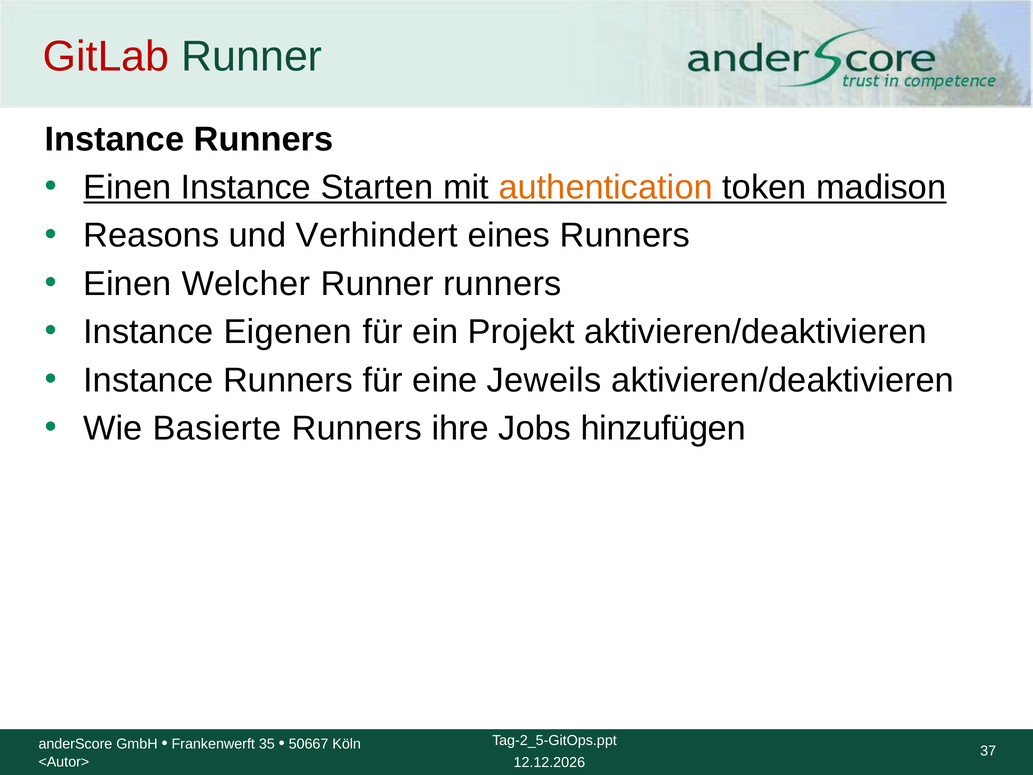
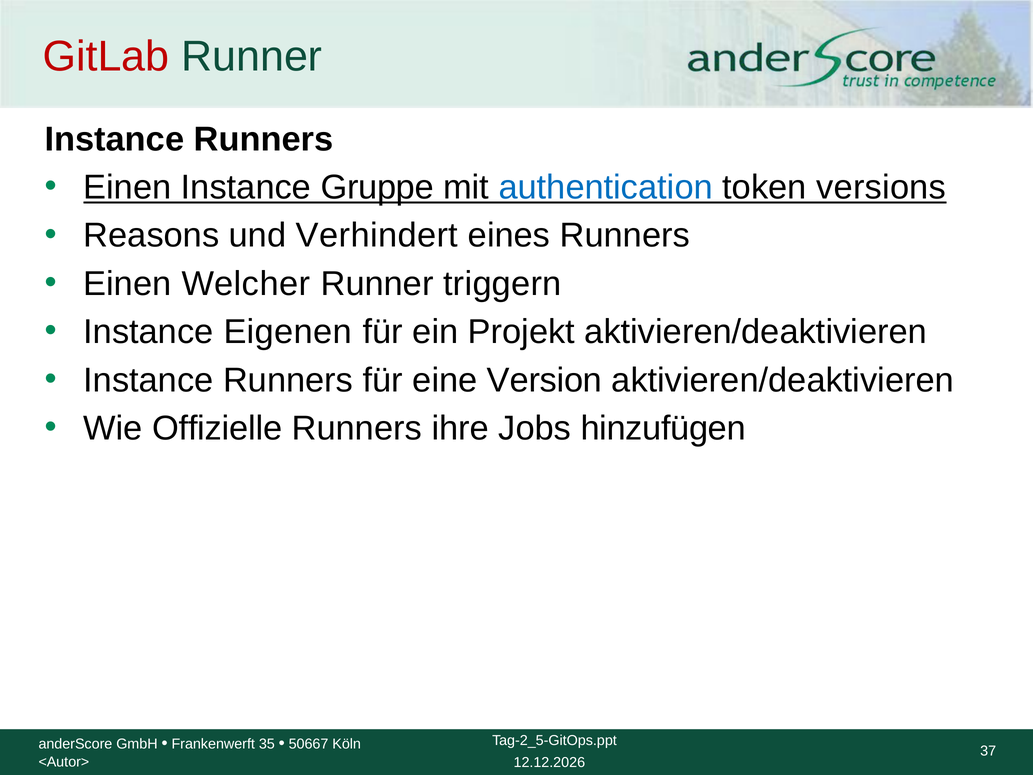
Starten: Starten -> Gruppe
authentication colour: orange -> blue
madison: madison -> versions
Runner runners: runners -> triggern
Jeweils: Jeweils -> Version
Basierte: Basierte -> Offizielle
